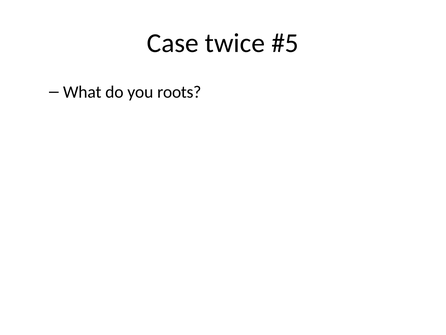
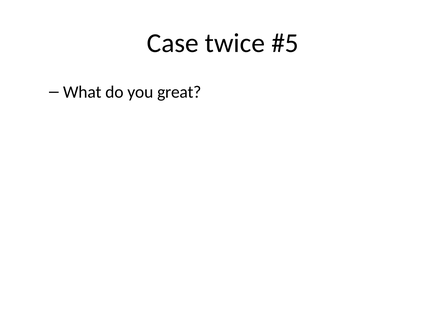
roots: roots -> great
